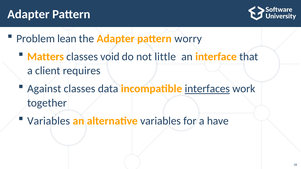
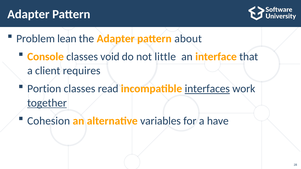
worry: worry -> about
Matters: Matters -> Console
Against: Against -> Portion
data: data -> read
together underline: none -> present
Variables at (49, 121): Variables -> Cohesion
